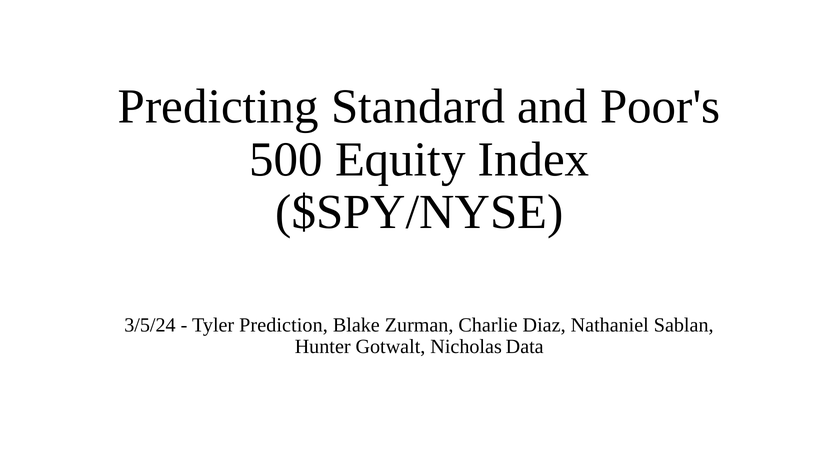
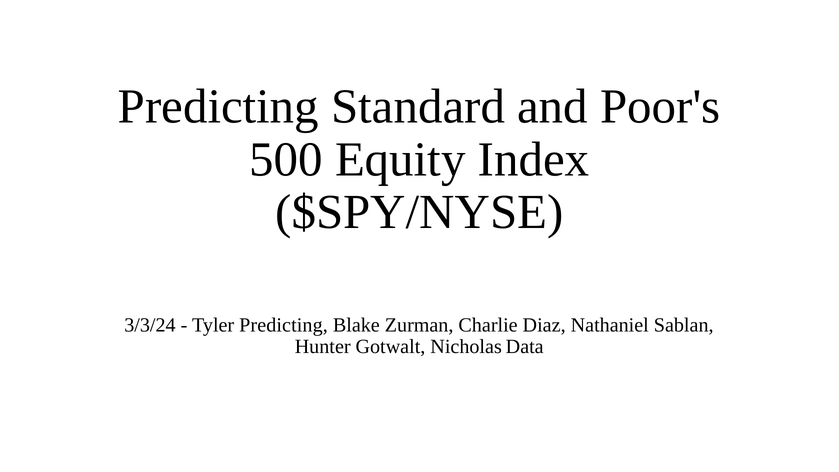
3/5/24: 3/5/24 -> 3/3/24
Tyler Prediction: Prediction -> Predicting
